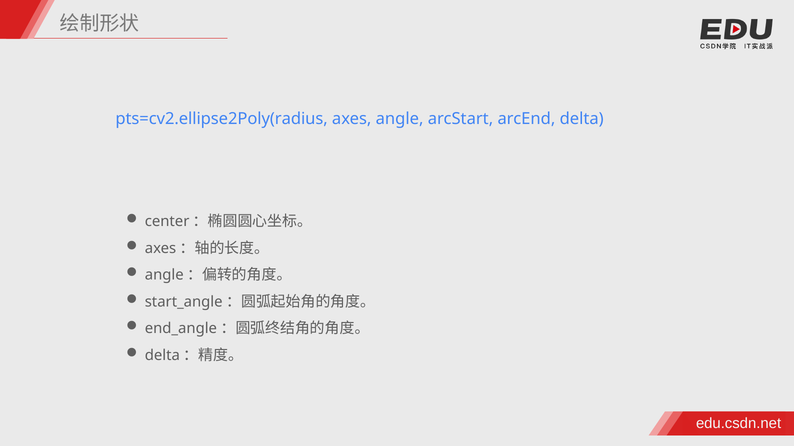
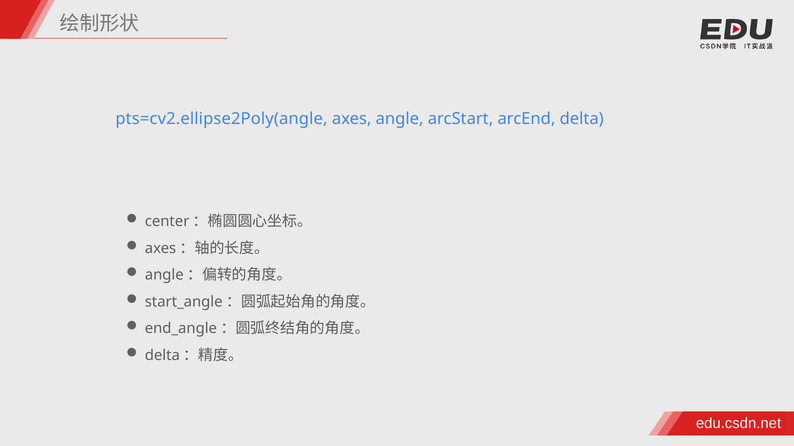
pts=cv2.ellipse2Poly(radius: pts=cv2.ellipse2Poly(radius -> pts=cv2.ellipse2Poly(angle
